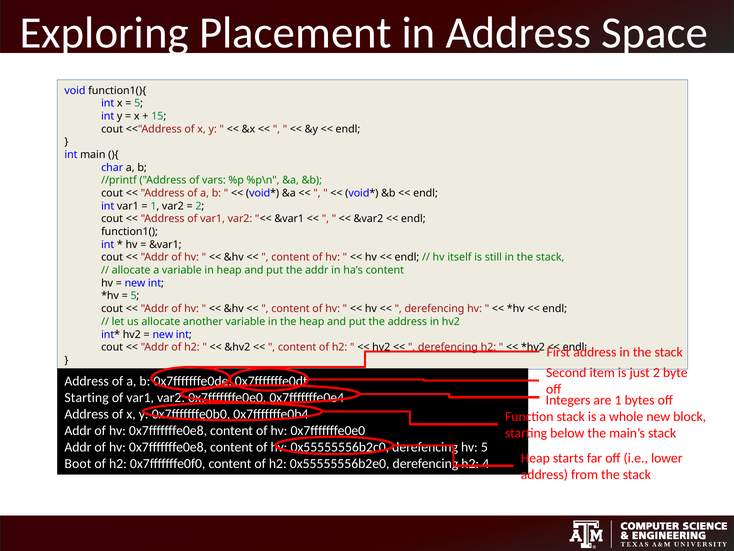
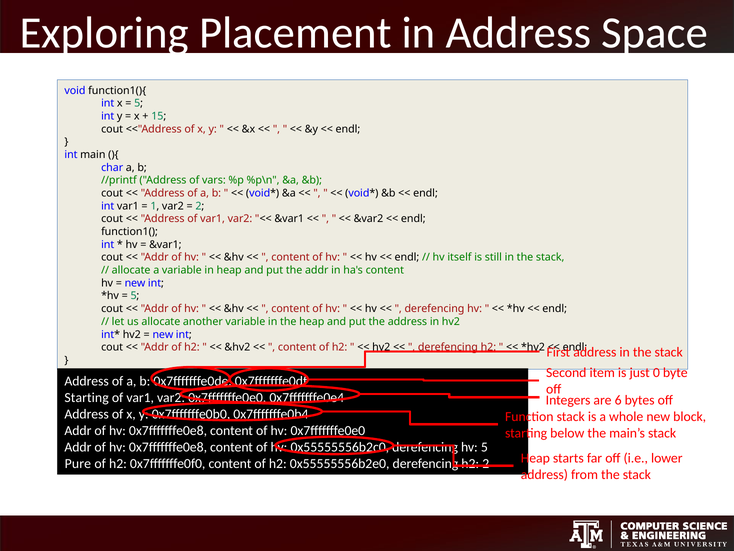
just 2: 2 -> 0
are 1: 1 -> 6
Boot: Boot -> Pure
h2 4: 4 -> 2
